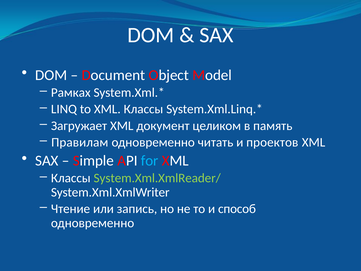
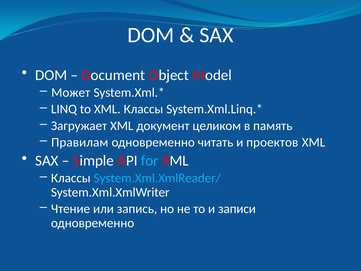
Рамках: Рамках -> Может
System.Xml.XmlReader/ colour: light green -> light blue
способ: способ -> записи
